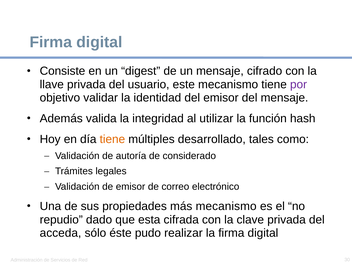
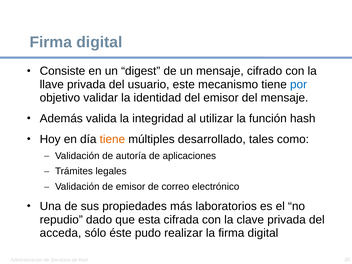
por colour: purple -> blue
considerado: considerado -> aplicaciones
más mecanismo: mecanismo -> laboratorios
